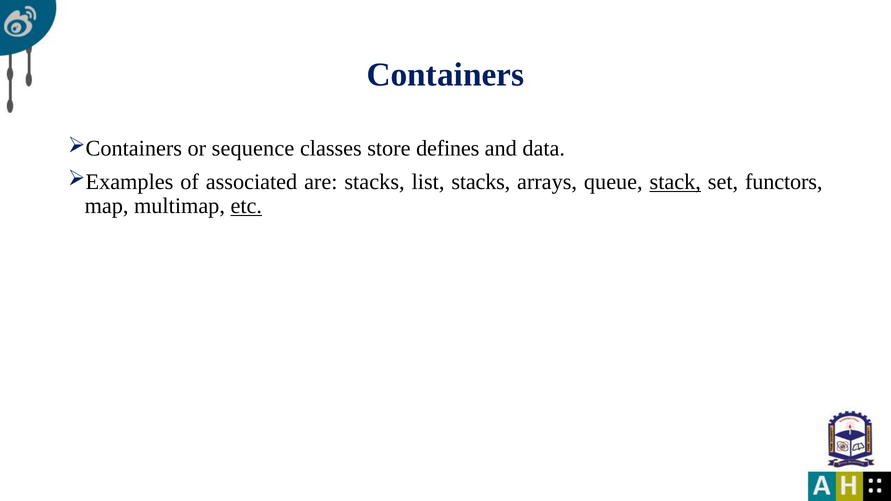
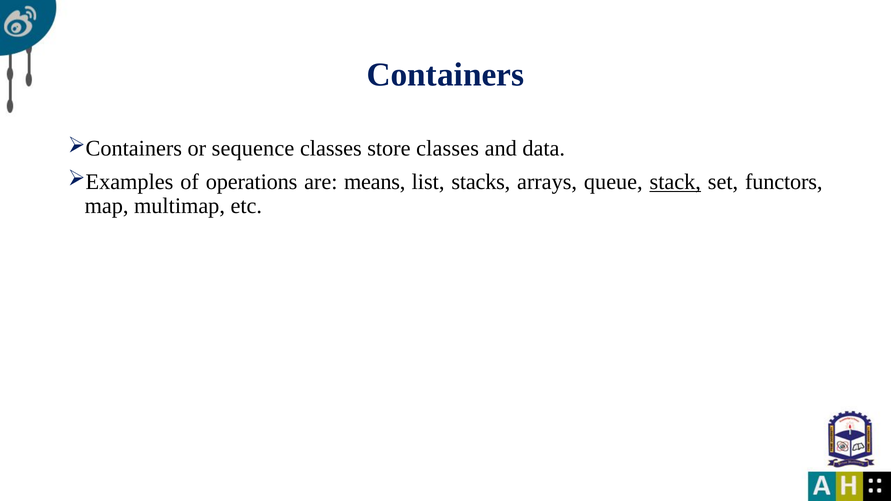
store defines: defines -> classes
associated: associated -> operations
are stacks: stacks -> means
etc underline: present -> none
